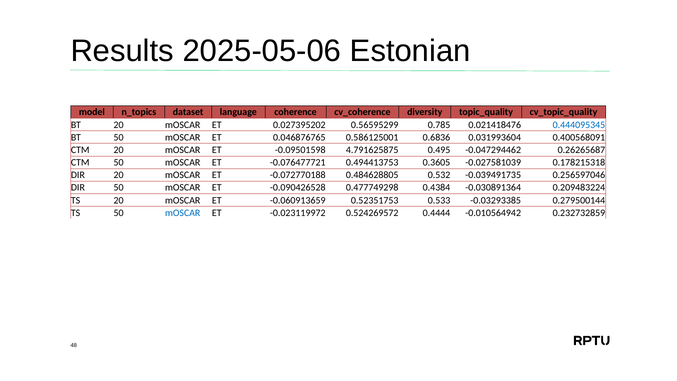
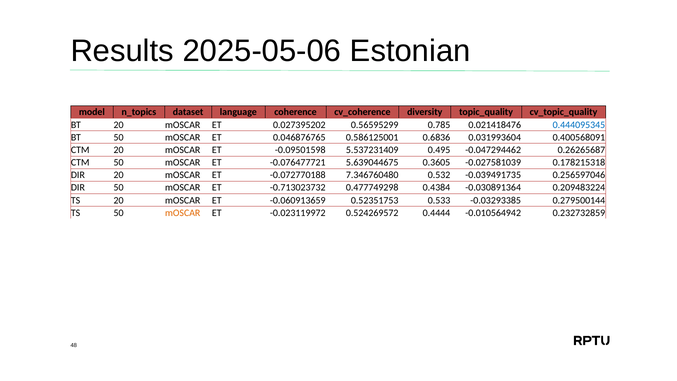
4.791625875: 4.791625875 -> 5.537231409
0.494413753: 0.494413753 -> 5.639044675
0.484628805: 0.484628805 -> 7.346760480
-0.090426528: -0.090426528 -> -0.713023732
mOSCAR at (183, 213) colour: blue -> orange
